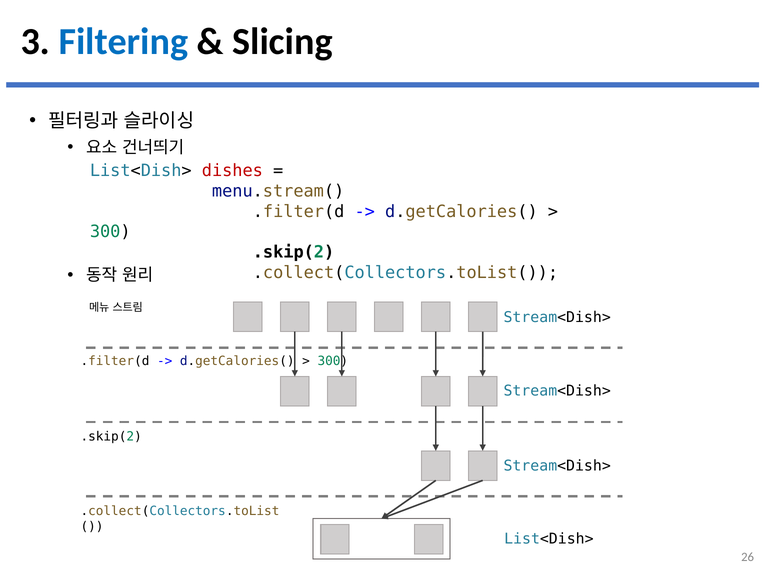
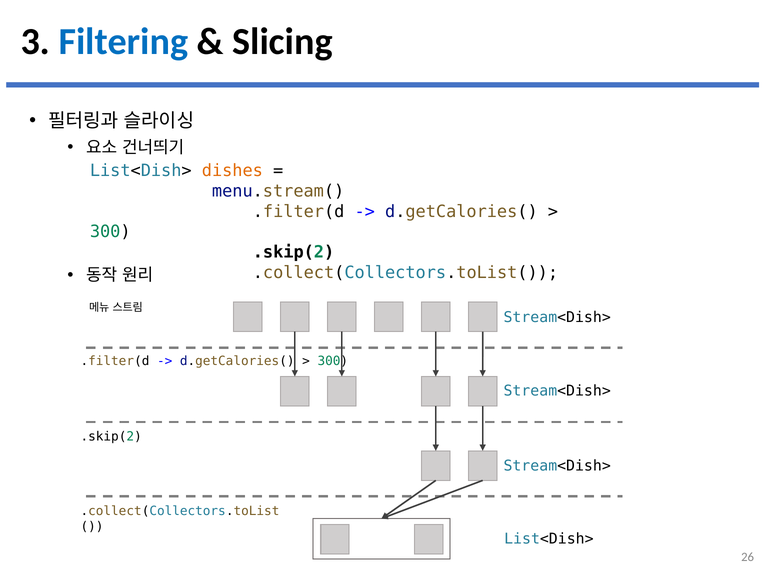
dishes colour: red -> orange
